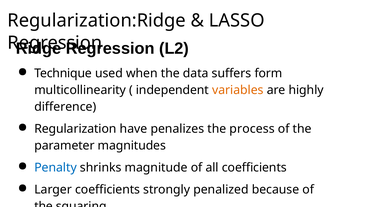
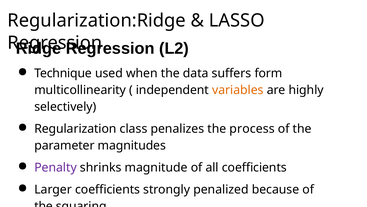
difference: difference -> selectively
have: have -> class
Penalty colour: blue -> purple
